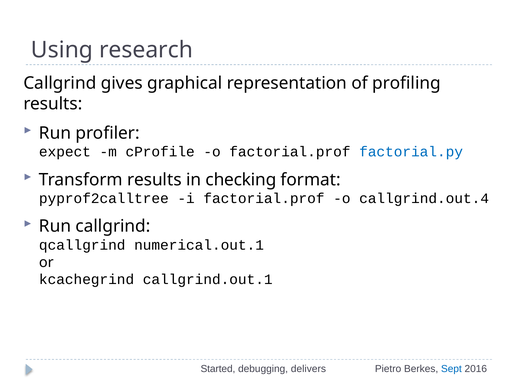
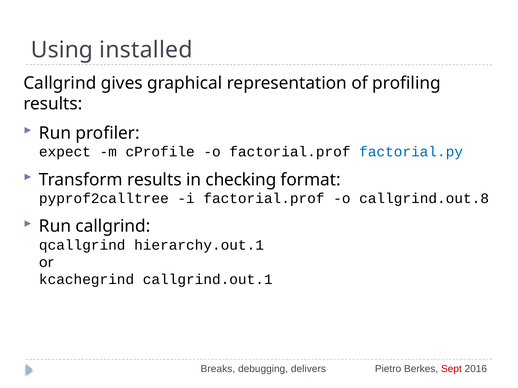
research: research -> installed
callgrind.out.4: callgrind.out.4 -> callgrind.out.8
numerical.out.1: numerical.out.1 -> hierarchy.out.1
Started: Started -> Breaks
Sept colour: blue -> red
